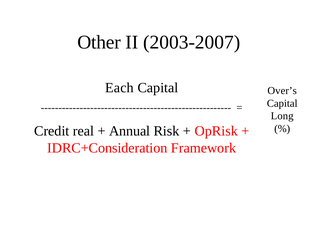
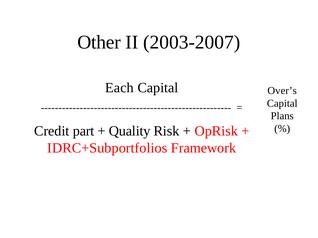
Long: Long -> Plans
real: real -> part
Annual: Annual -> Quality
IDRC+Consideration: IDRC+Consideration -> IDRC+Subportfolios
